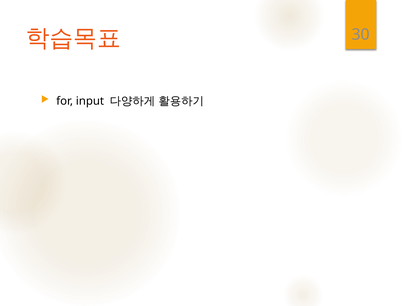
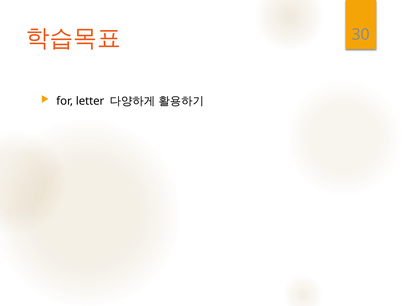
input: input -> letter
